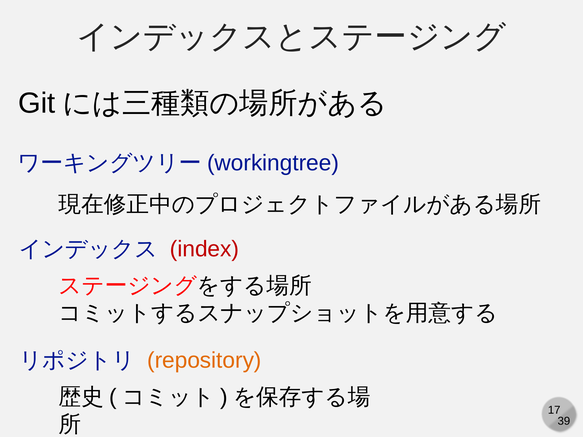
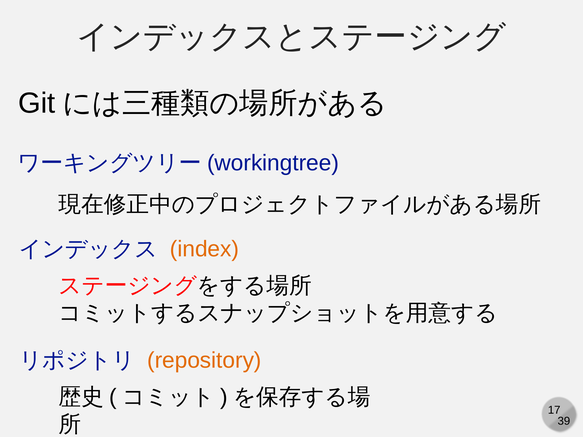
index colour: red -> orange
